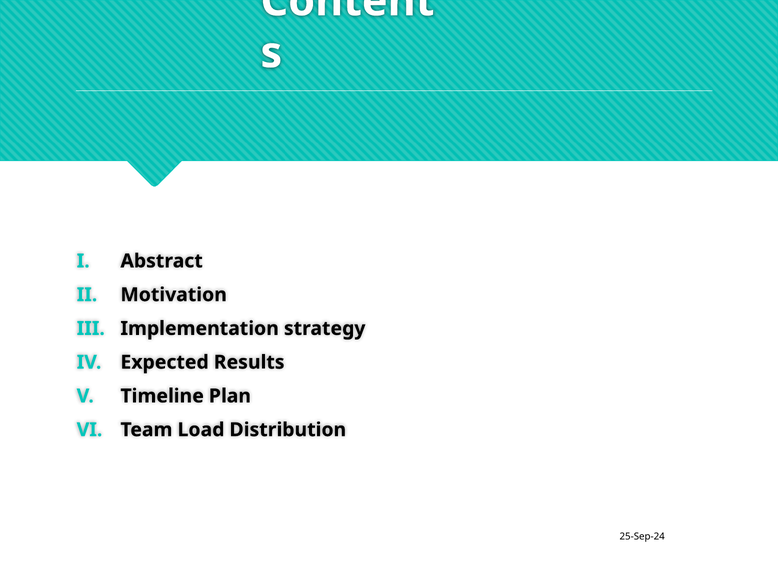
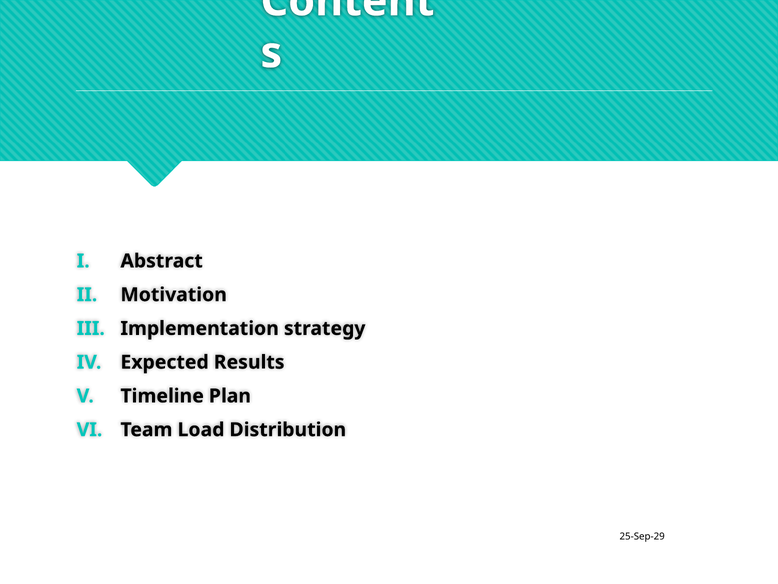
25-Sep-24: 25-Sep-24 -> 25-Sep-29
